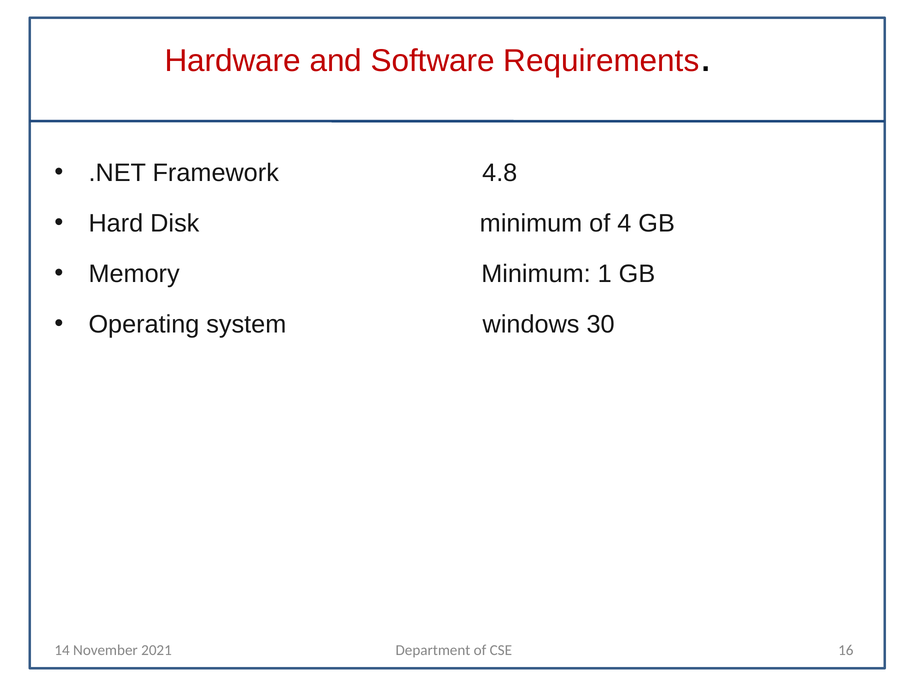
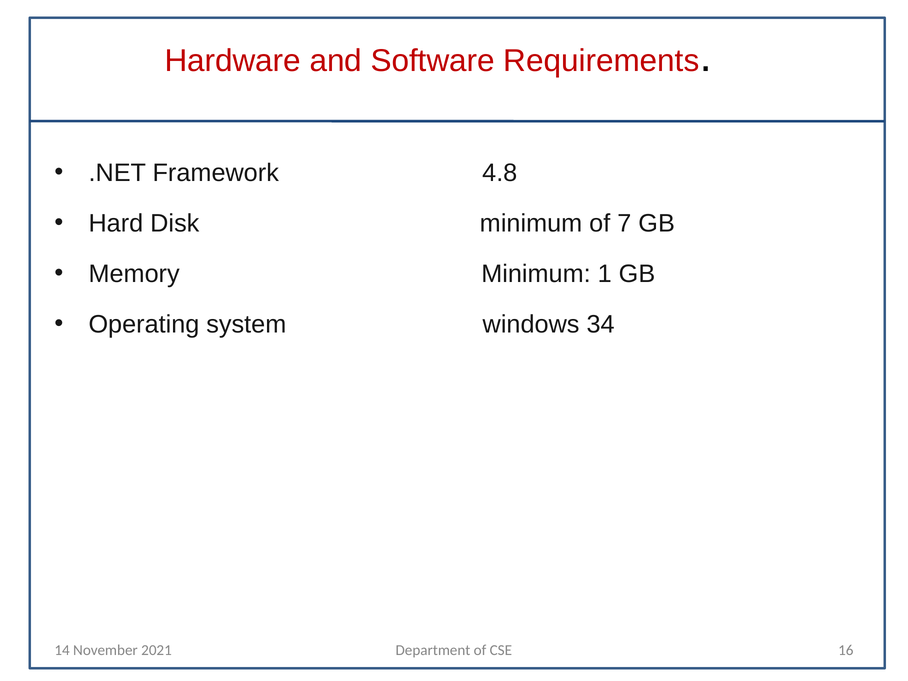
4: 4 -> 7
30: 30 -> 34
